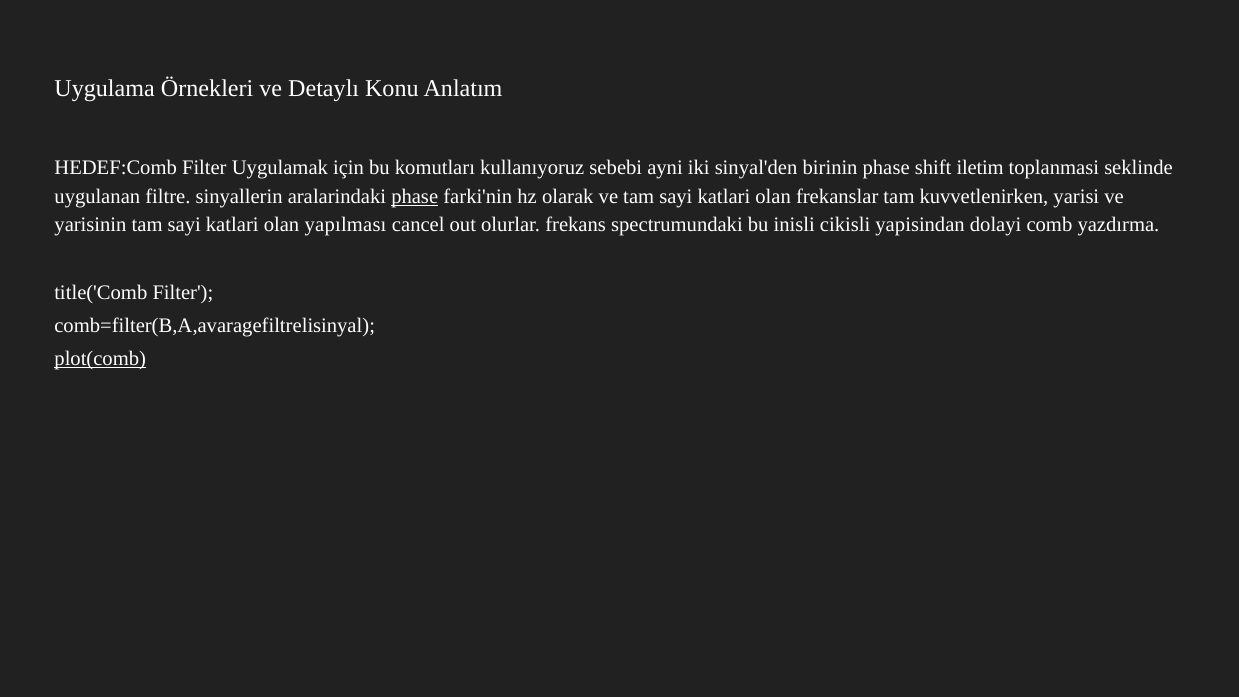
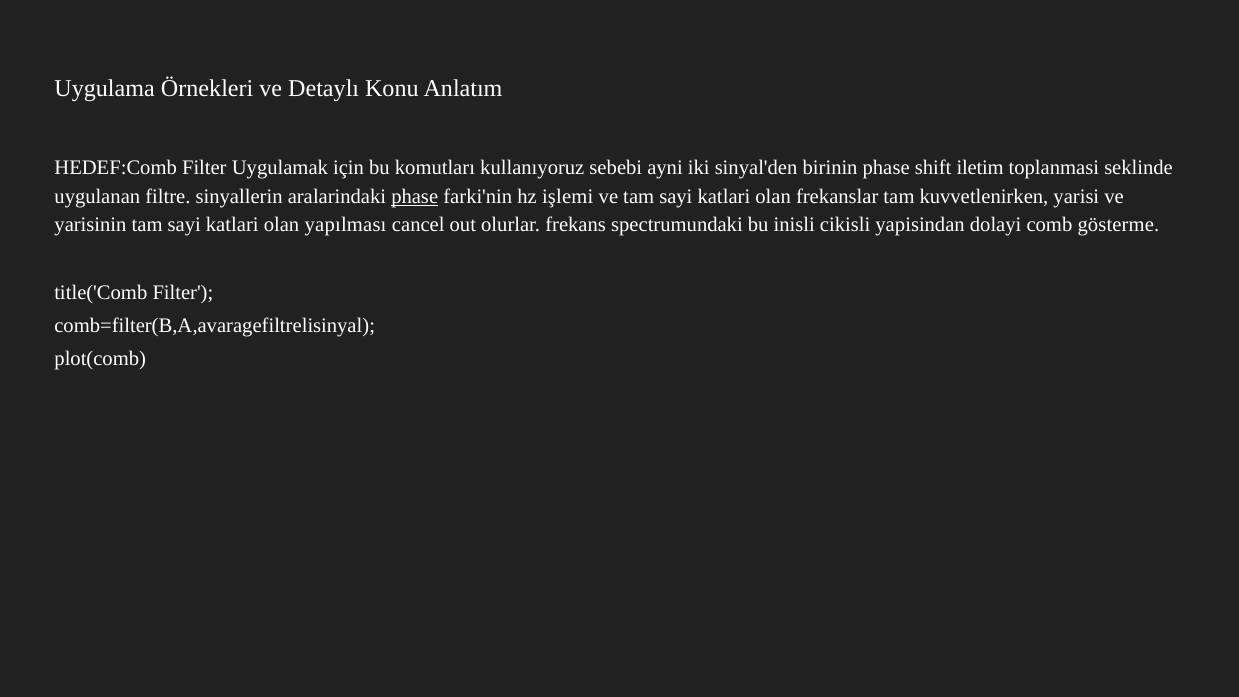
olarak: olarak -> işlemi
yazdırma: yazdırma -> gösterme
plot(comb underline: present -> none
